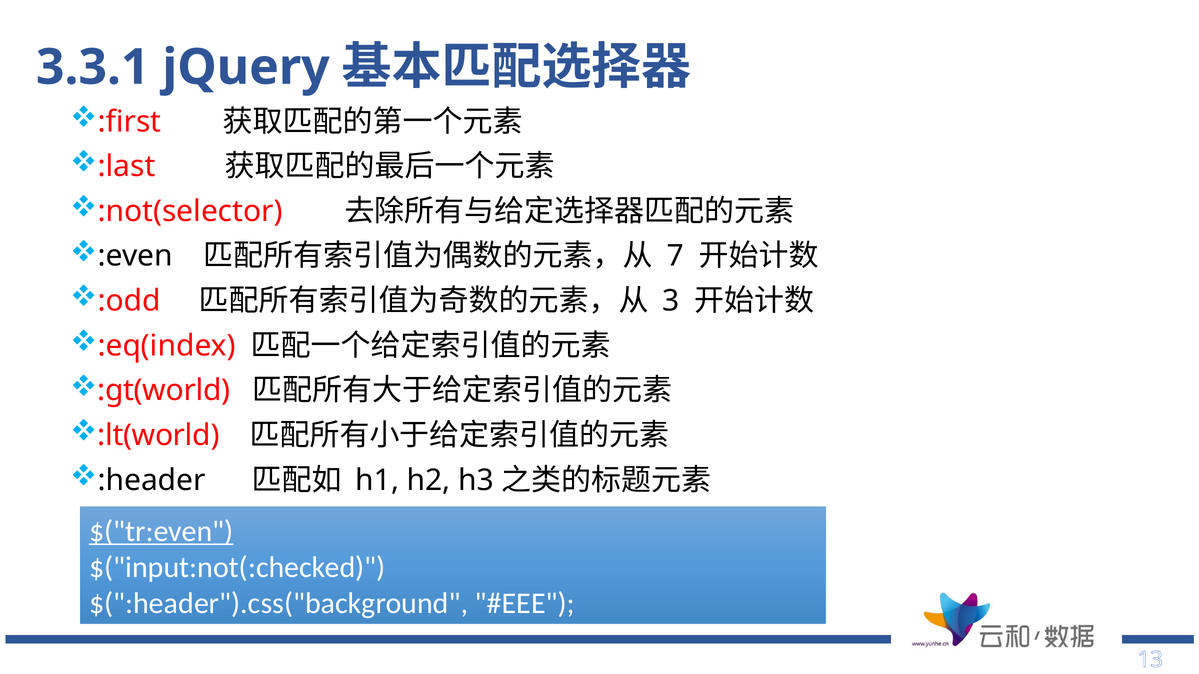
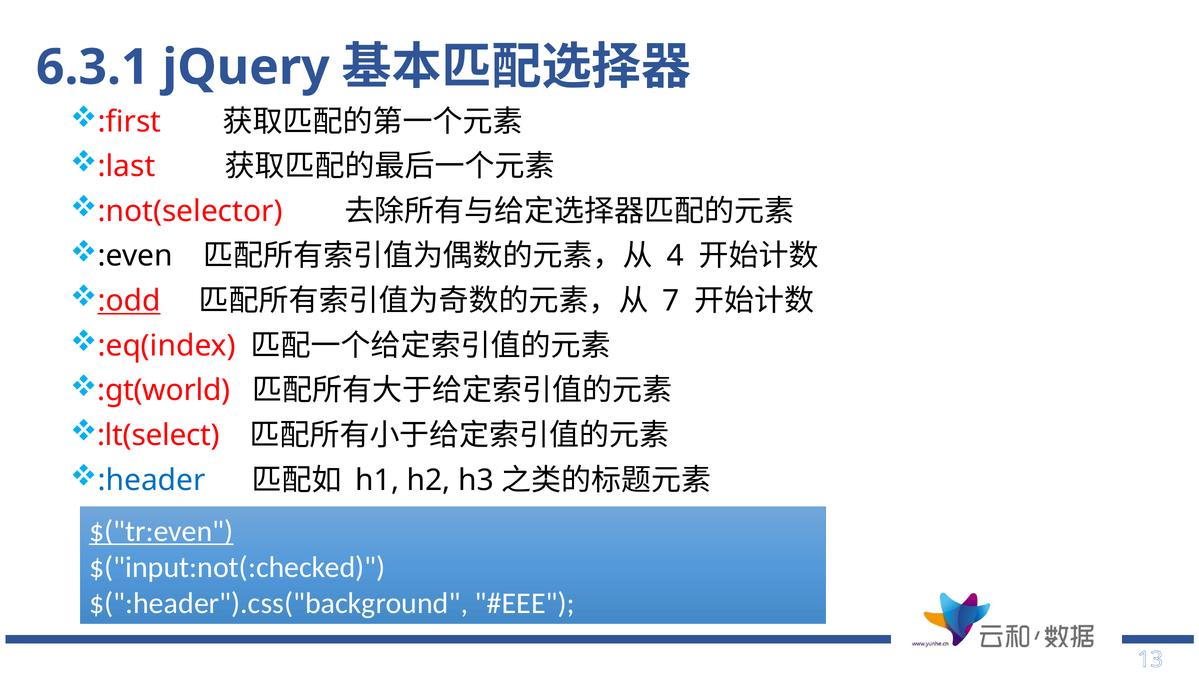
3.3.1: 3.3.1 -> 6.3.1
7: 7 -> 4
:odd underline: none -> present
3: 3 -> 7
:lt(world: :lt(world -> :lt(select
:header colour: black -> blue
